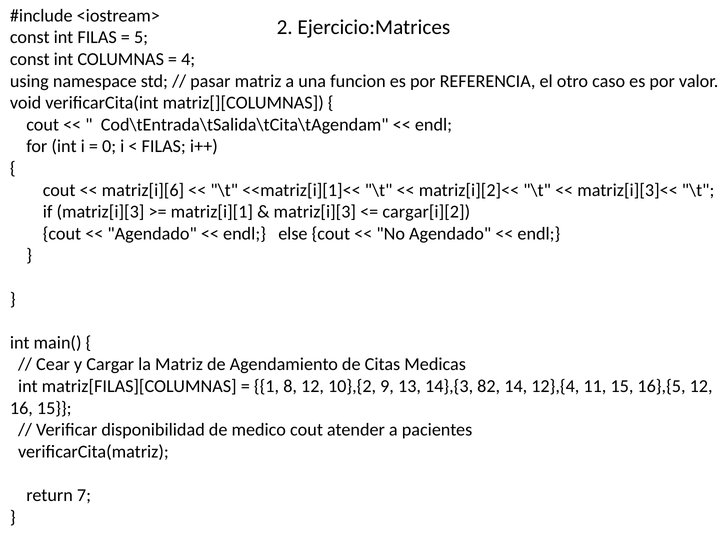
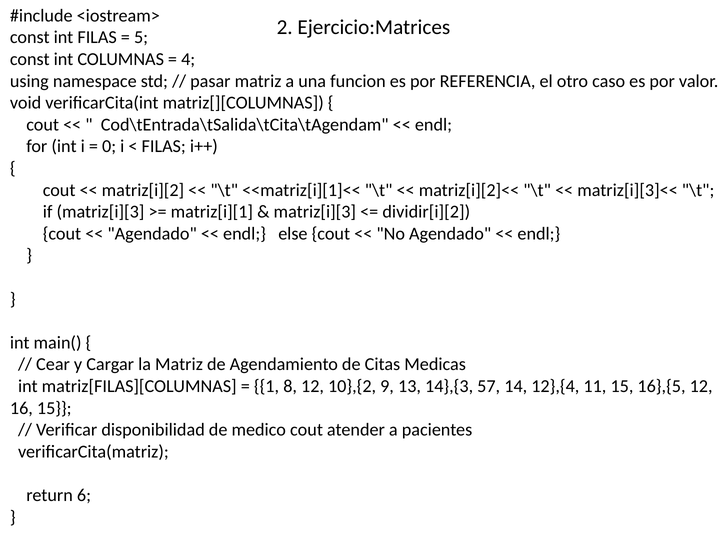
matriz[i][6: matriz[i][6 -> matriz[i][2
cargar[i][2: cargar[i][2 -> dividir[i][2
82: 82 -> 57
7: 7 -> 6
